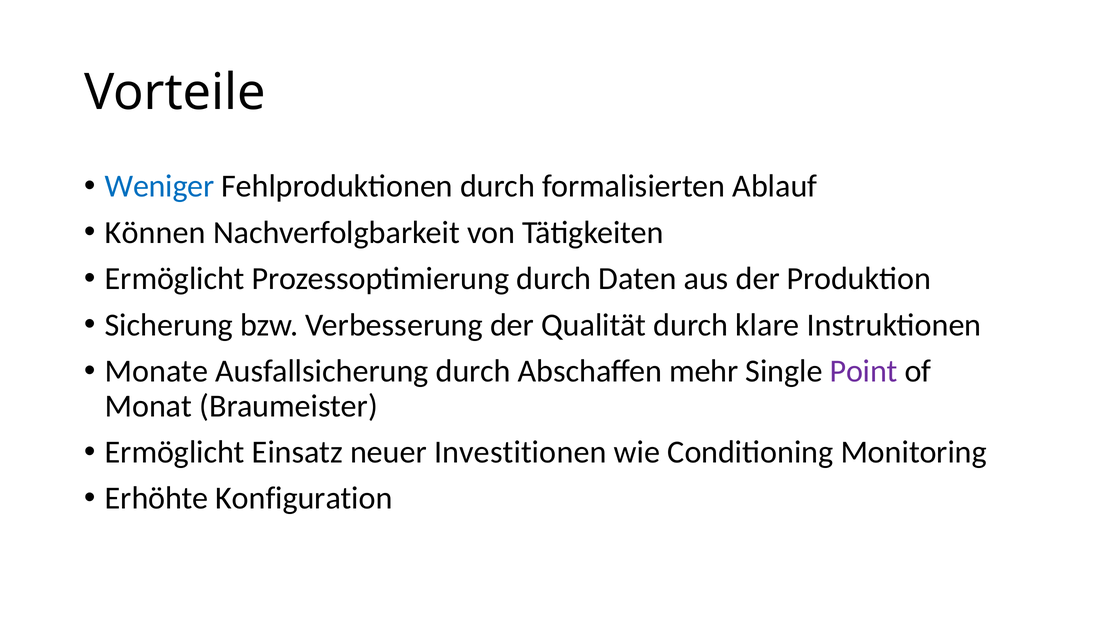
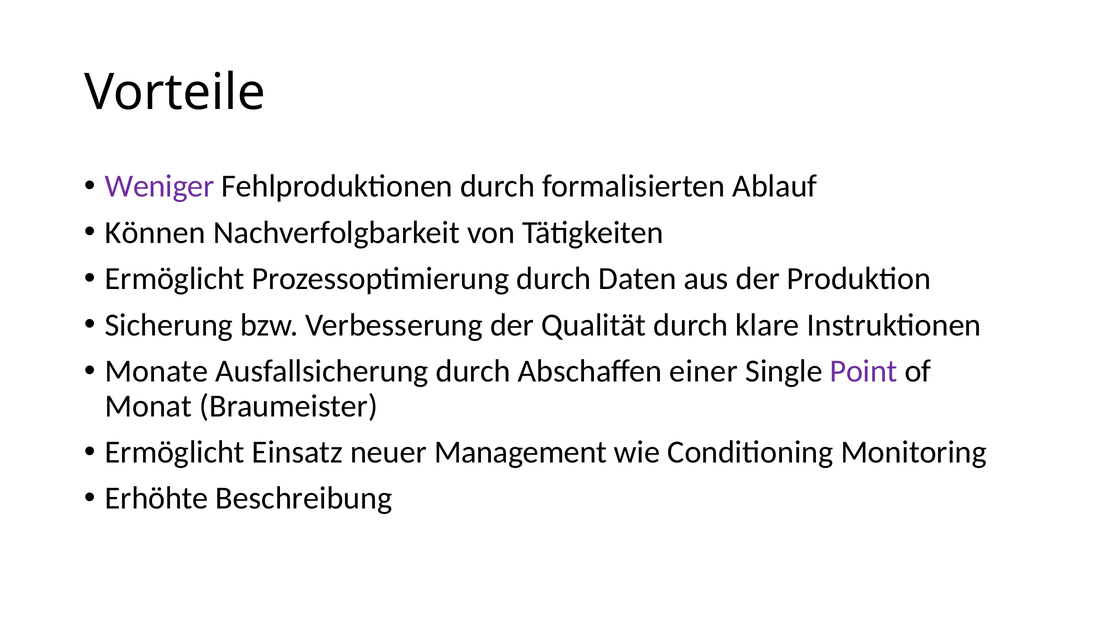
Weniger colour: blue -> purple
mehr: mehr -> einer
Investitionen: Investitionen -> Management
Konfiguration: Konfiguration -> Beschreibung
